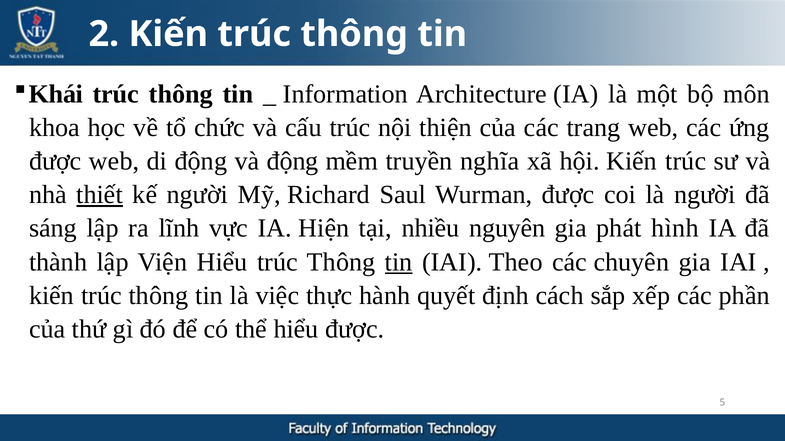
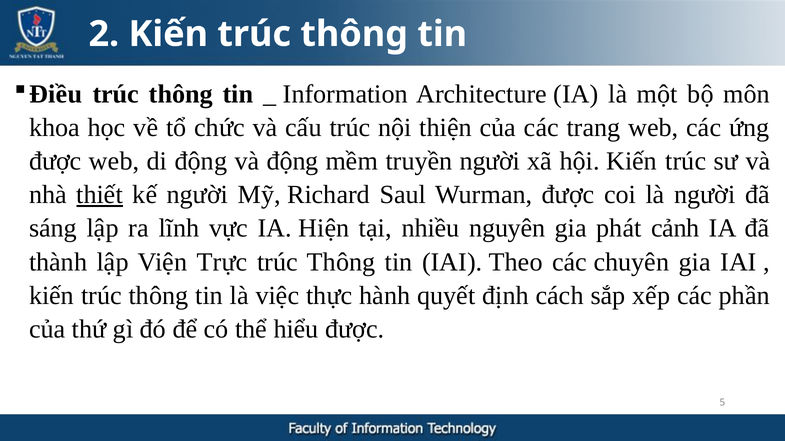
Khái: Khái -> Điều
truyền nghĩa: nghĩa -> người
hình: hình -> cảnh
Viện Hiểu: Hiểu -> Trực
tin at (399, 262) underline: present -> none
